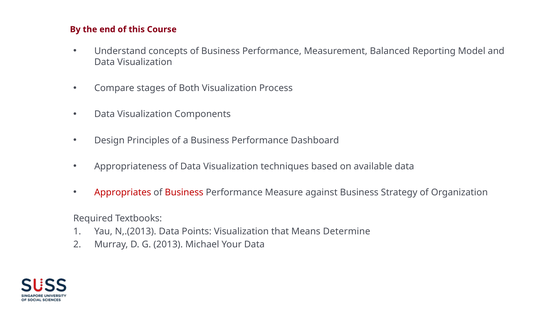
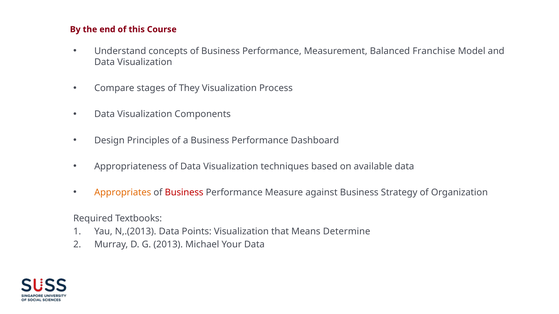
Reporting: Reporting -> Franchise
Both: Both -> They
Appropriates colour: red -> orange
